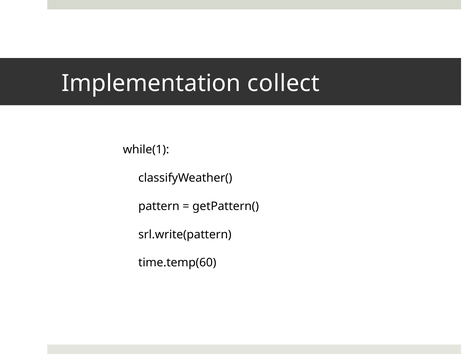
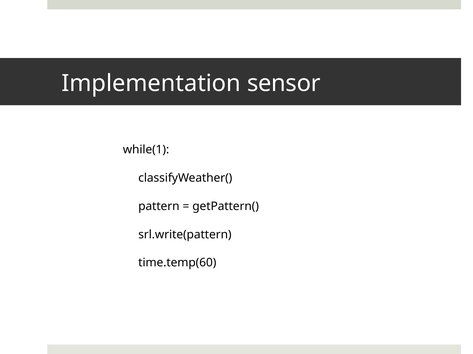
collect: collect -> sensor
